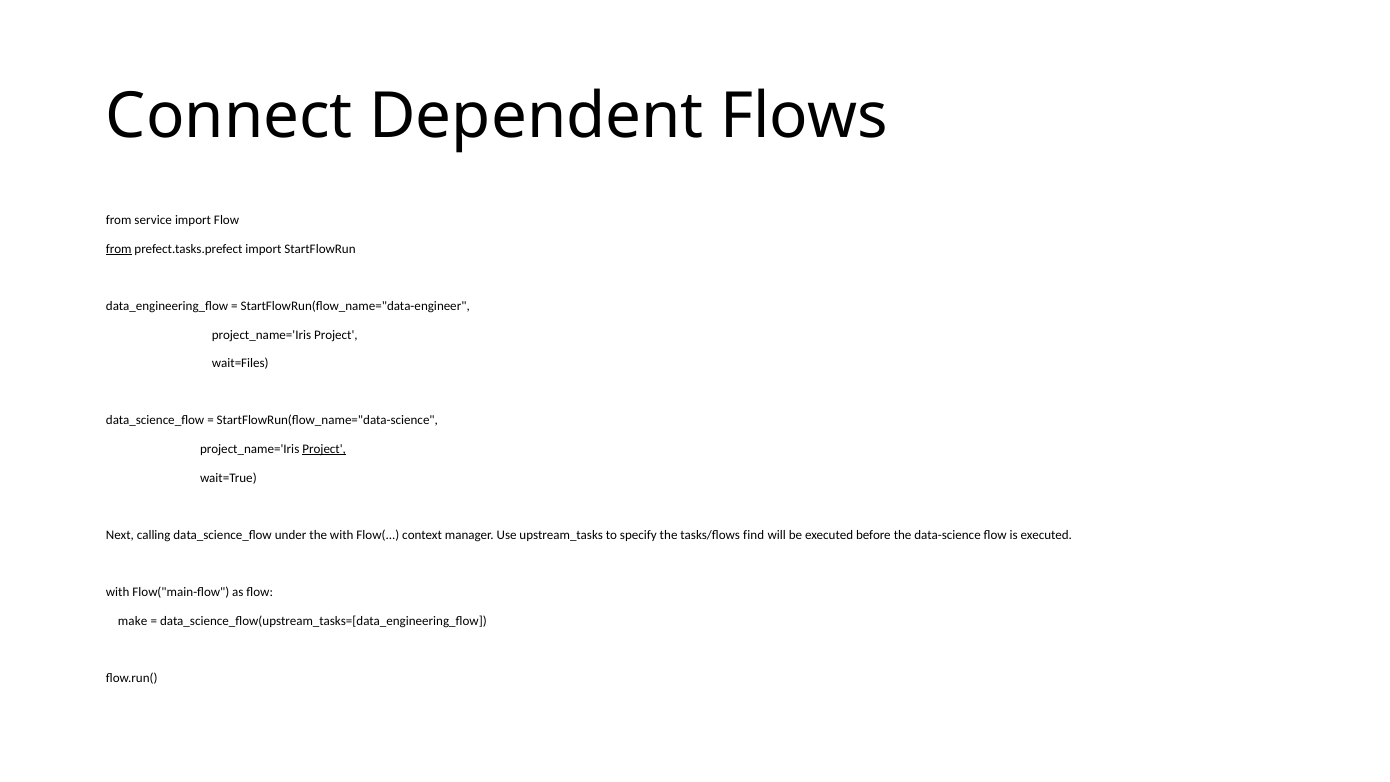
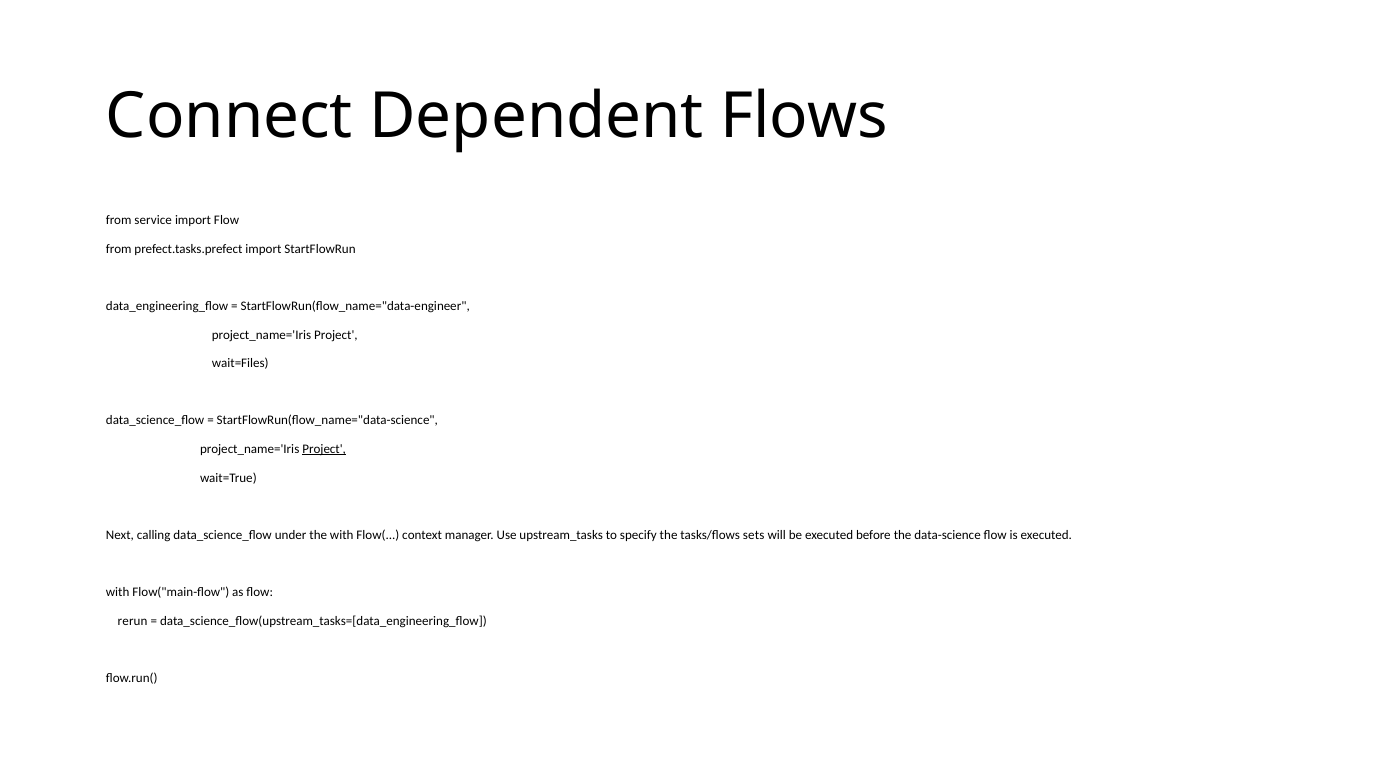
from at (119, 249) underline: present -> none
find: find -> sets
make: make -> rerun
